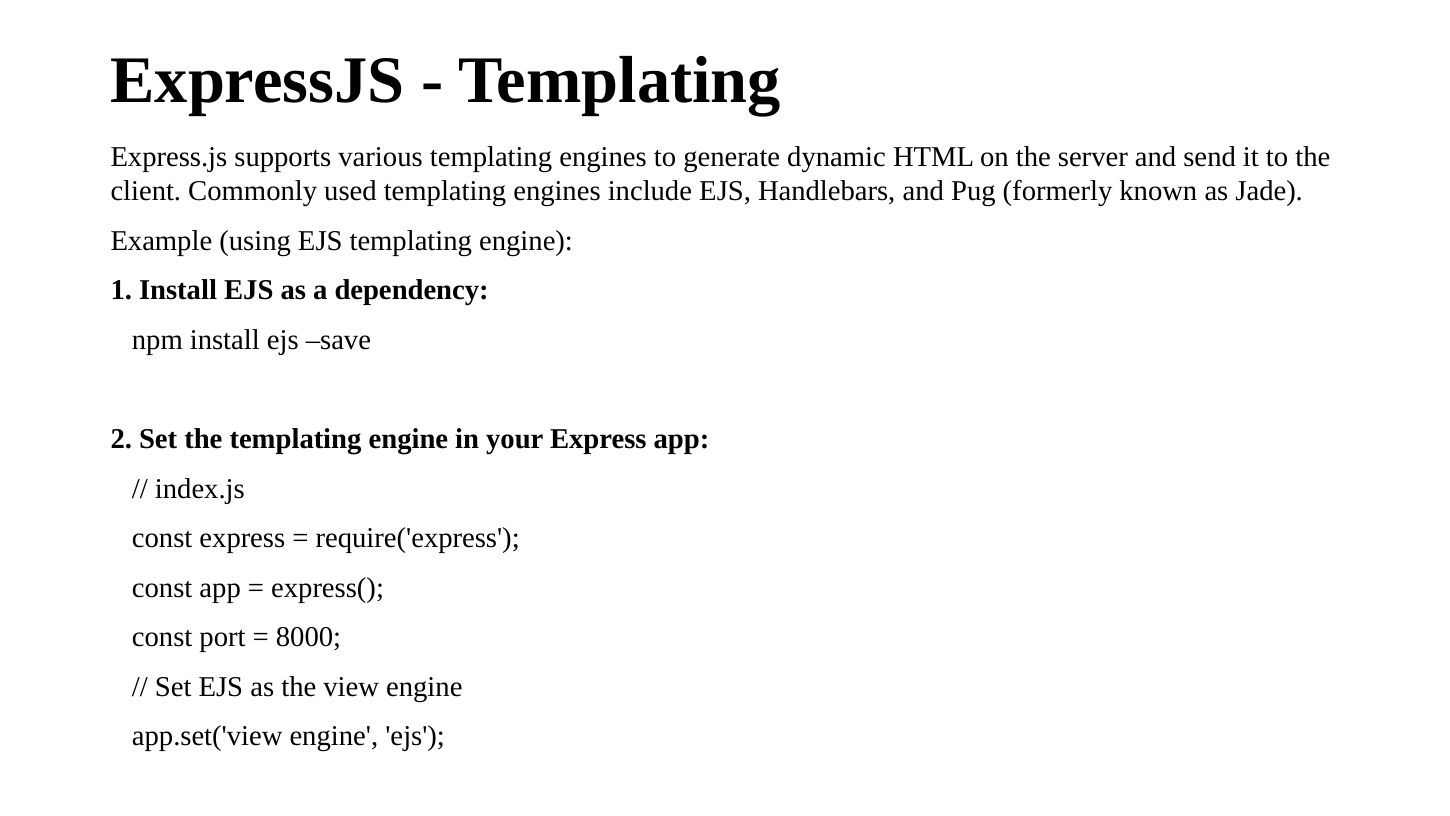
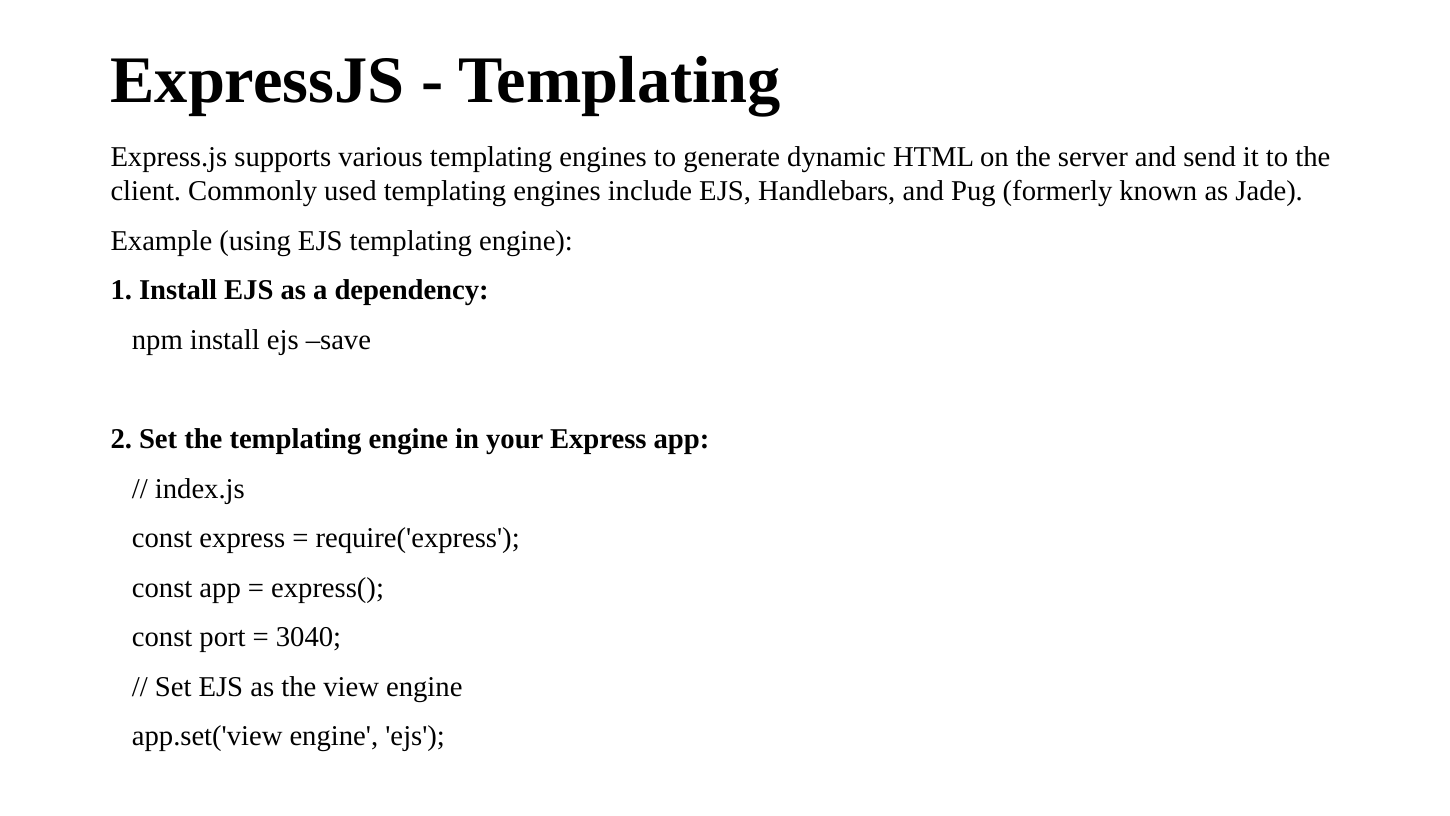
8000: 8000 -> 3040
